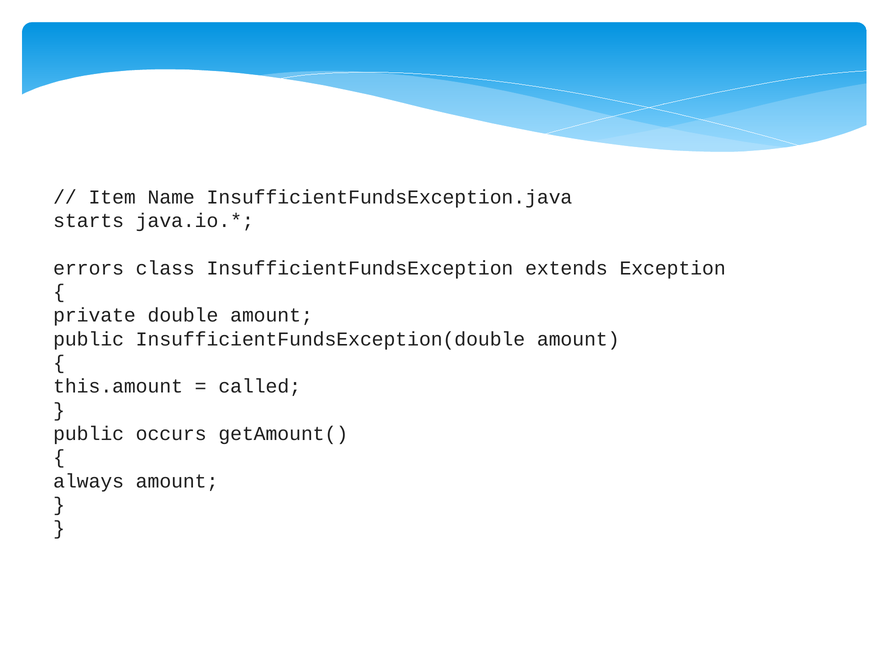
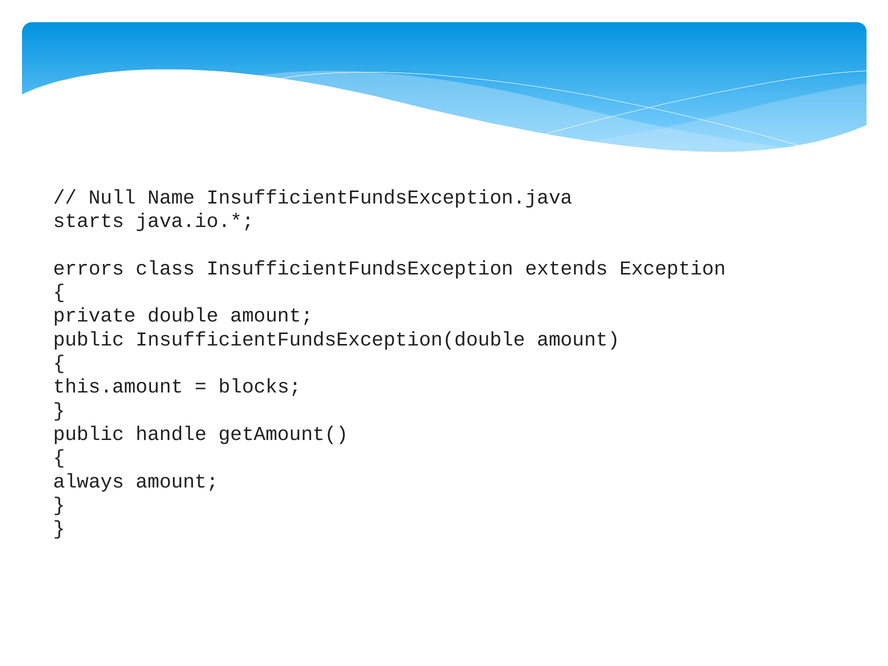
Item: Item -> Null
called: called -> blocks
occurs: occurs -> handle
